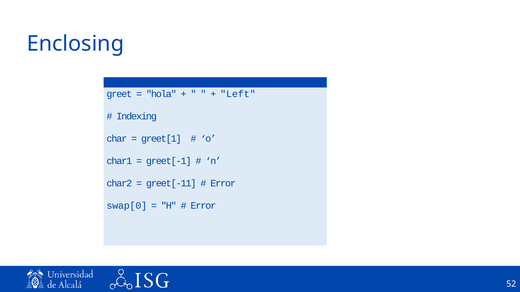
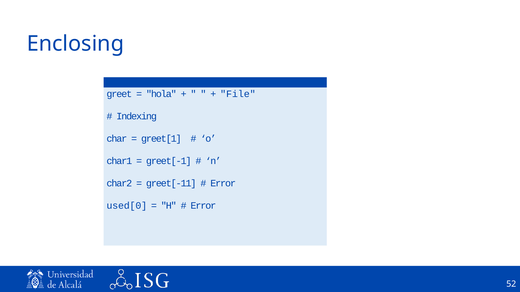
Left: Left -> File
swap[0: swap[0 -> used[0
